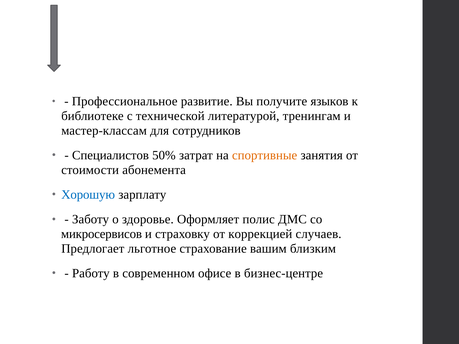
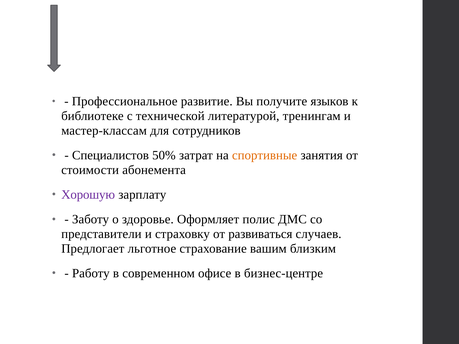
Хорошую colour: blue -> purple
микросервисов: микросервисов -> представители
коррекцией: коррекцией -> развиваться
